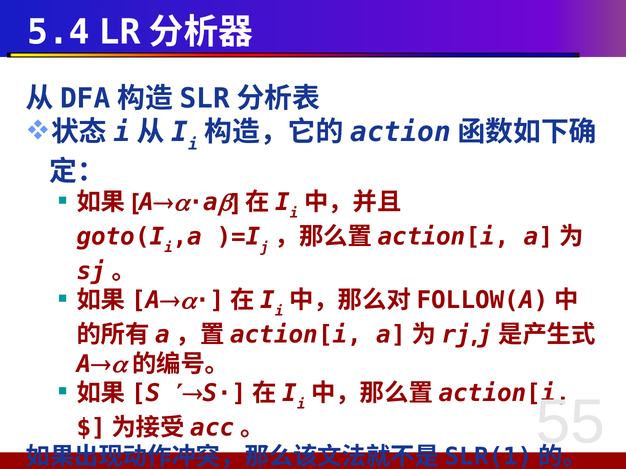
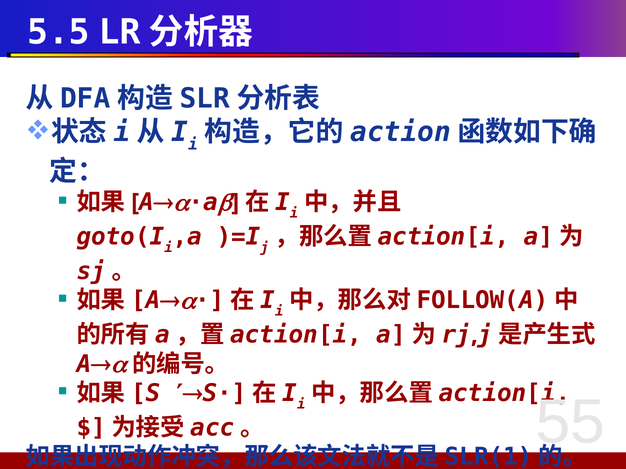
5.4: 5.4 -> 5.5
